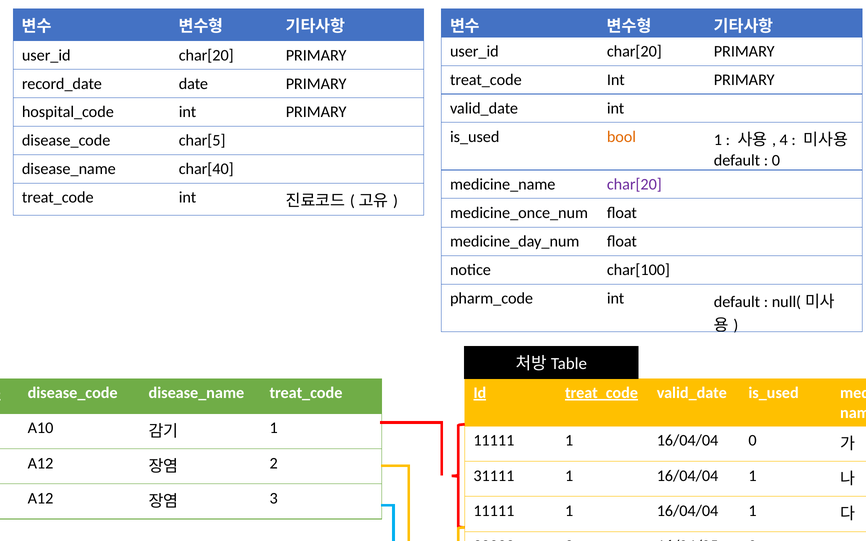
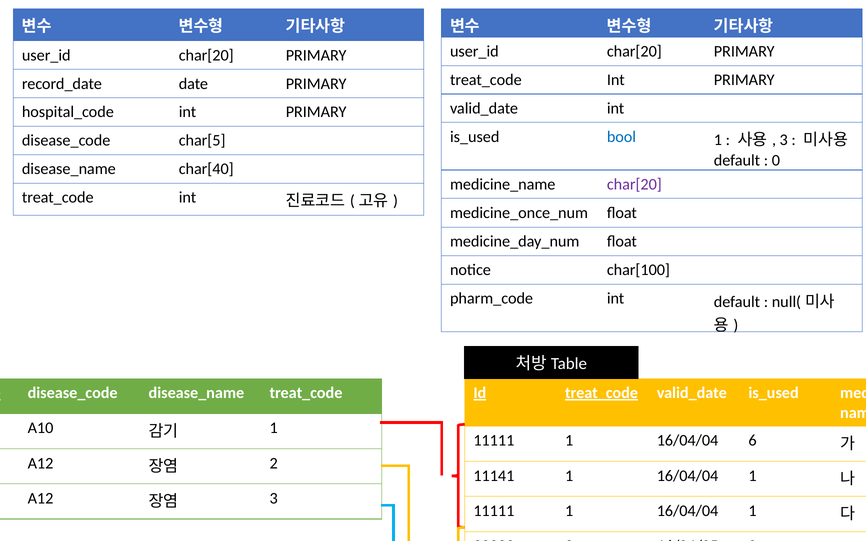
bool colour: orange -> blue
4 at (784, 140): 4 -> 3
16/04/04 0: 0 -> 6
31111: 31111 -> 11141
